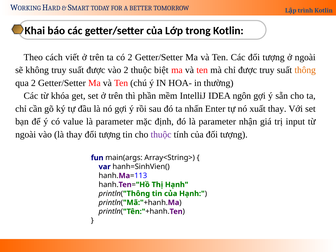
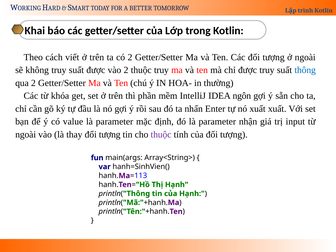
thuộc biệt: biệt -> truy
thông colour: orange -> blue
xuất thay: thay -> xuất
